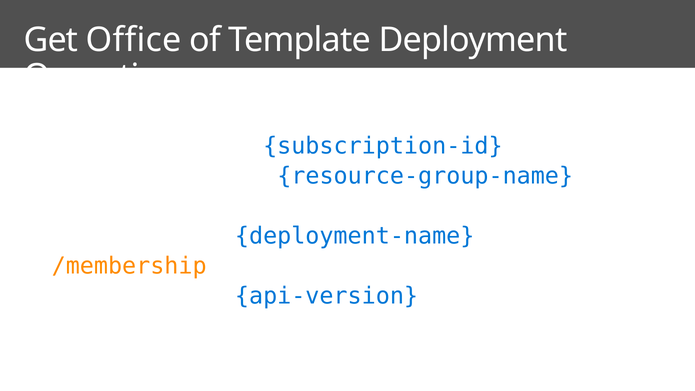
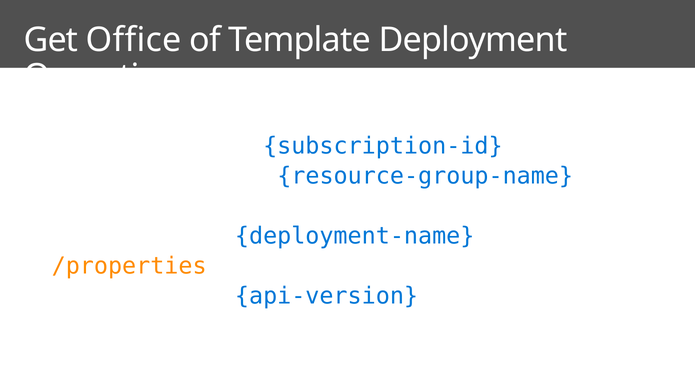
/membership: /membership -> /properties
